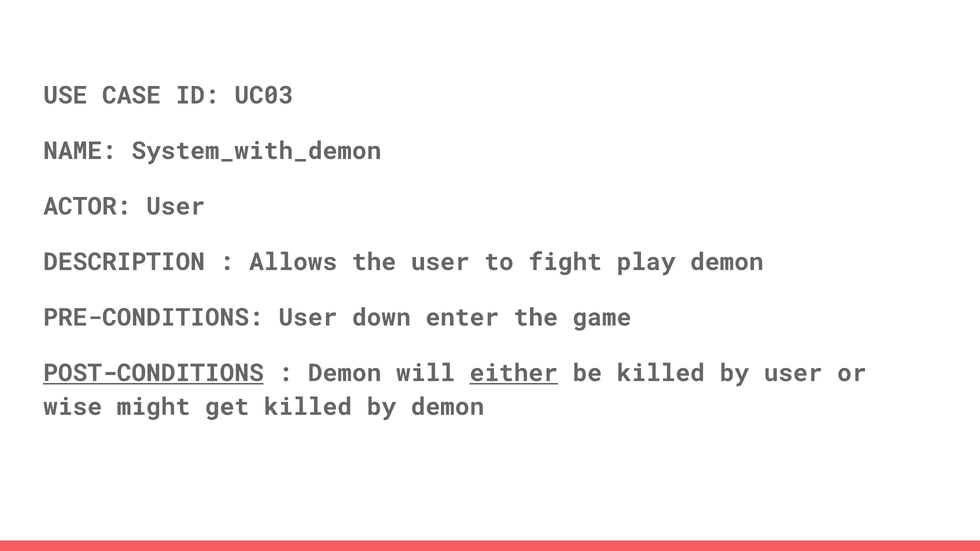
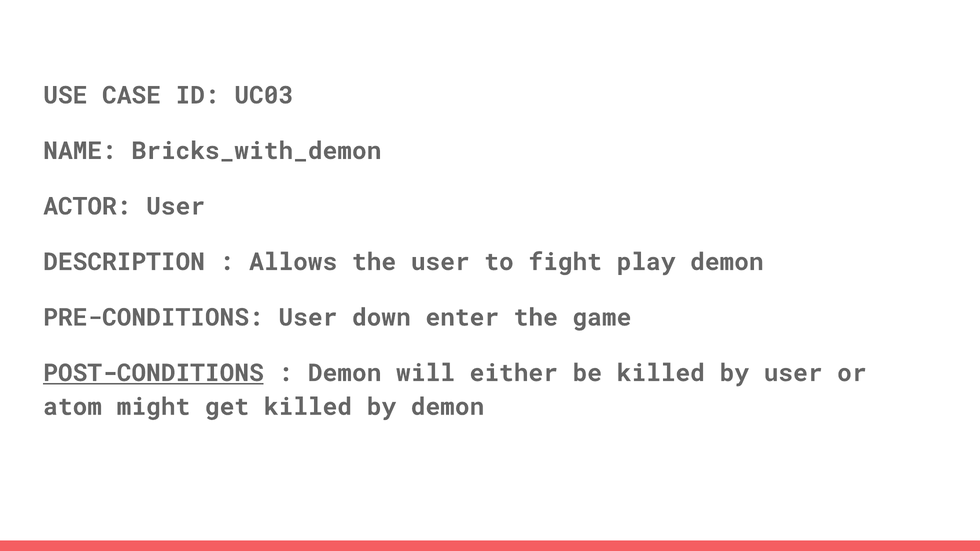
System_with_demon: System_with_demon -> Bricks_with_demon
either underline: present -> none
wise: wise -> atom
